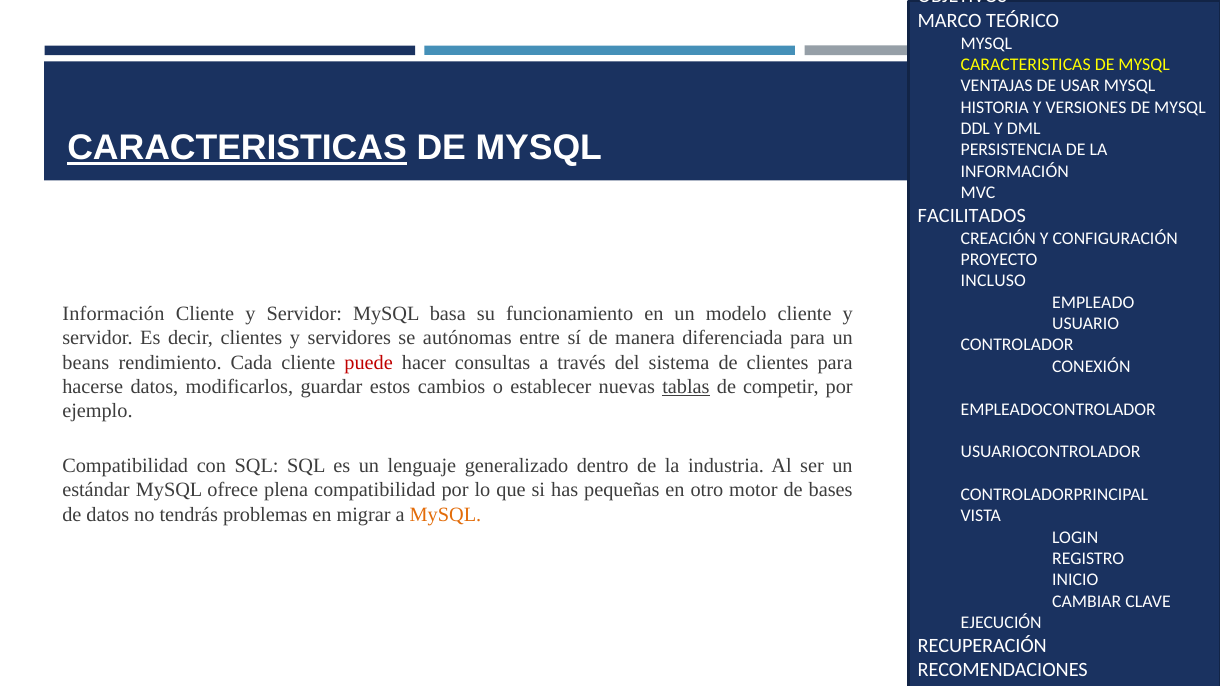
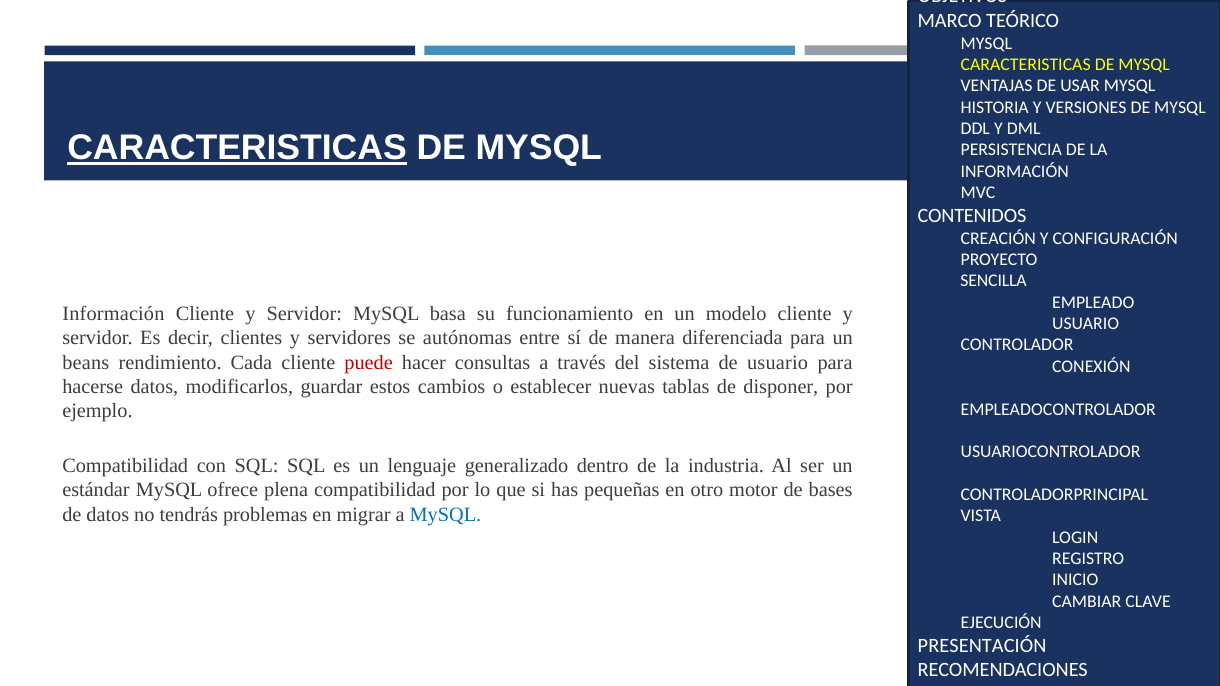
FACILITADOS: FACILITADOS -> CONTENIDOS
INCLUSO: INCLUSO -> SENCILLA
de clientes: clientes -> usuario
tablas underline: present -> none
competir: competir -> disponer
MySQL at (445, 515) colour: orange -> blue
RECUPERACIÓN: RECUPERACIÓN -> PRESENTACIÓN
